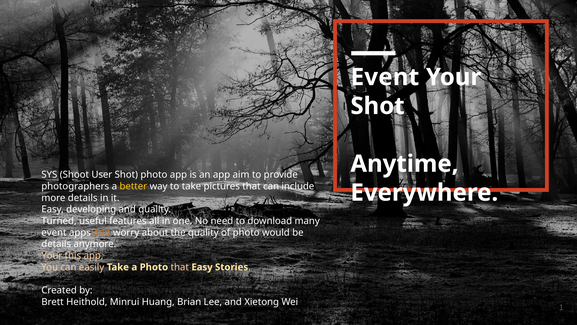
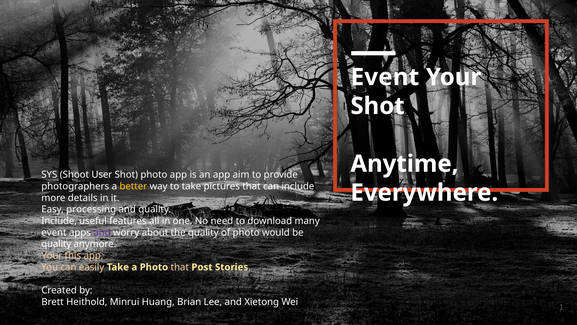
developing: developing -> processing
Turned at (59, 221): Turned -> Include
and at (102, 232) colour: orange -> purple
details at (56, 244): details -> quality
that Easy: Easy -> Post
